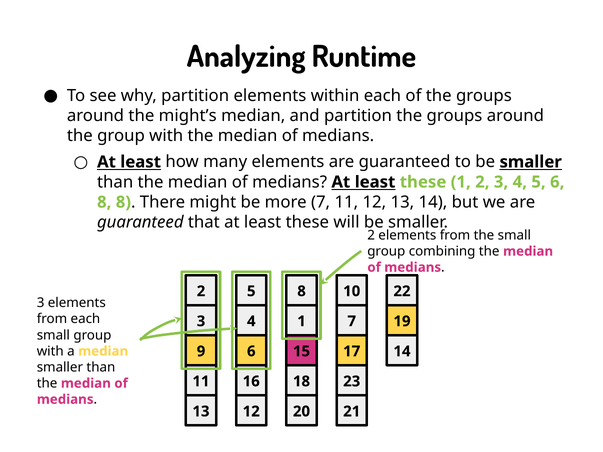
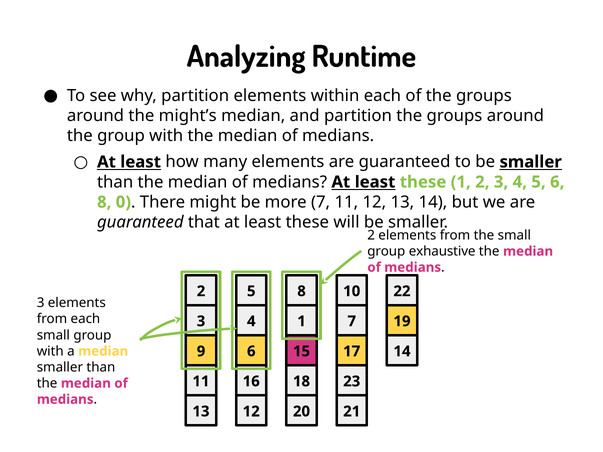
8 8: 8 -> 0
combining: combining -> exhaustive
